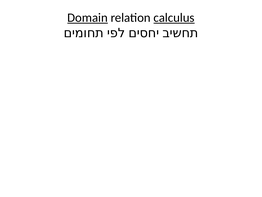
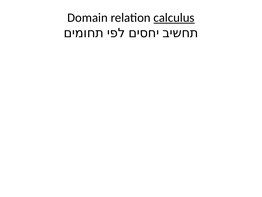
Domain underline: present -> none
